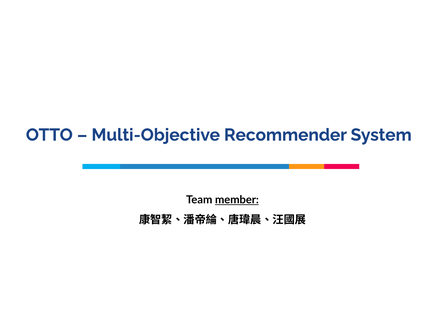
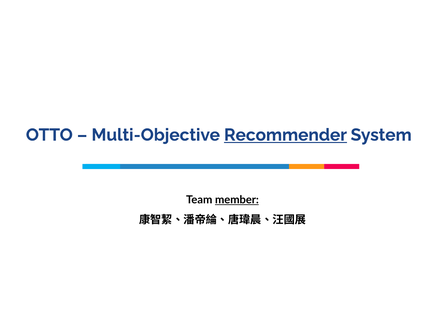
Recommender underline: none -> present
